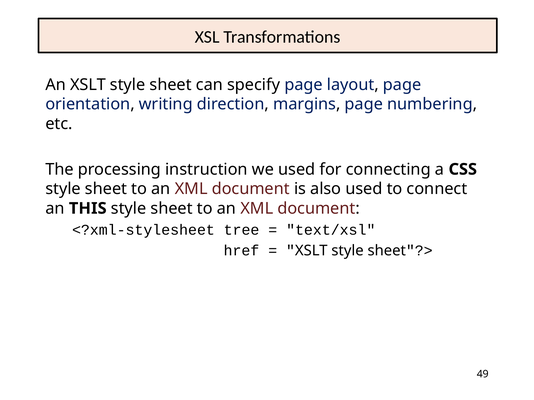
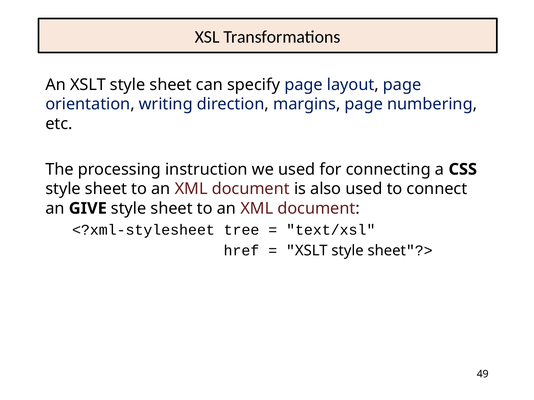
THIS: THIS -> GIVE
